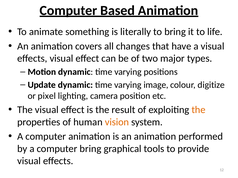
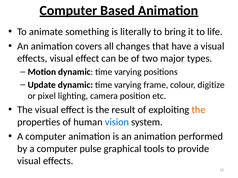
image: image -> frame
vision colour: orange -> blue
computer bring: bring -> pulse
